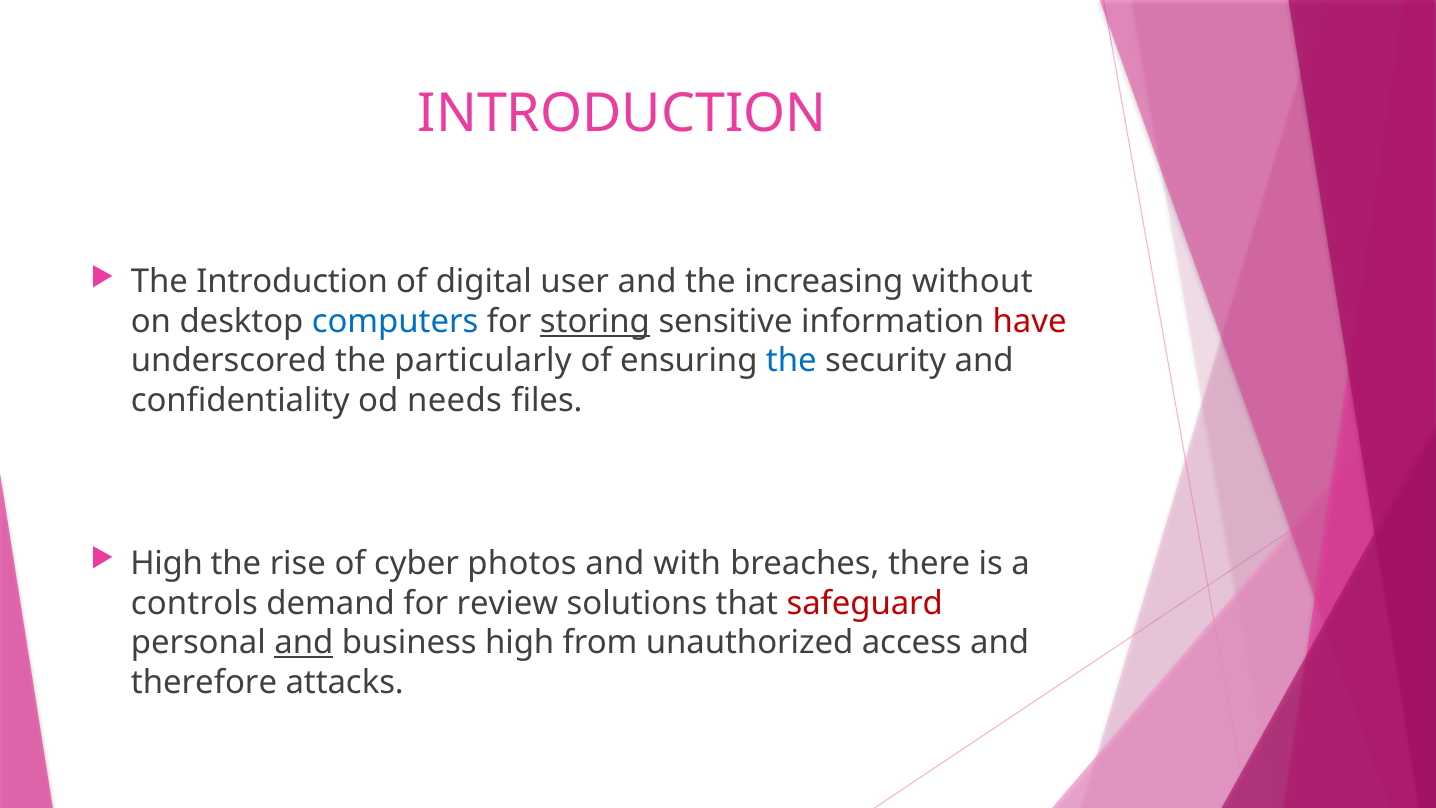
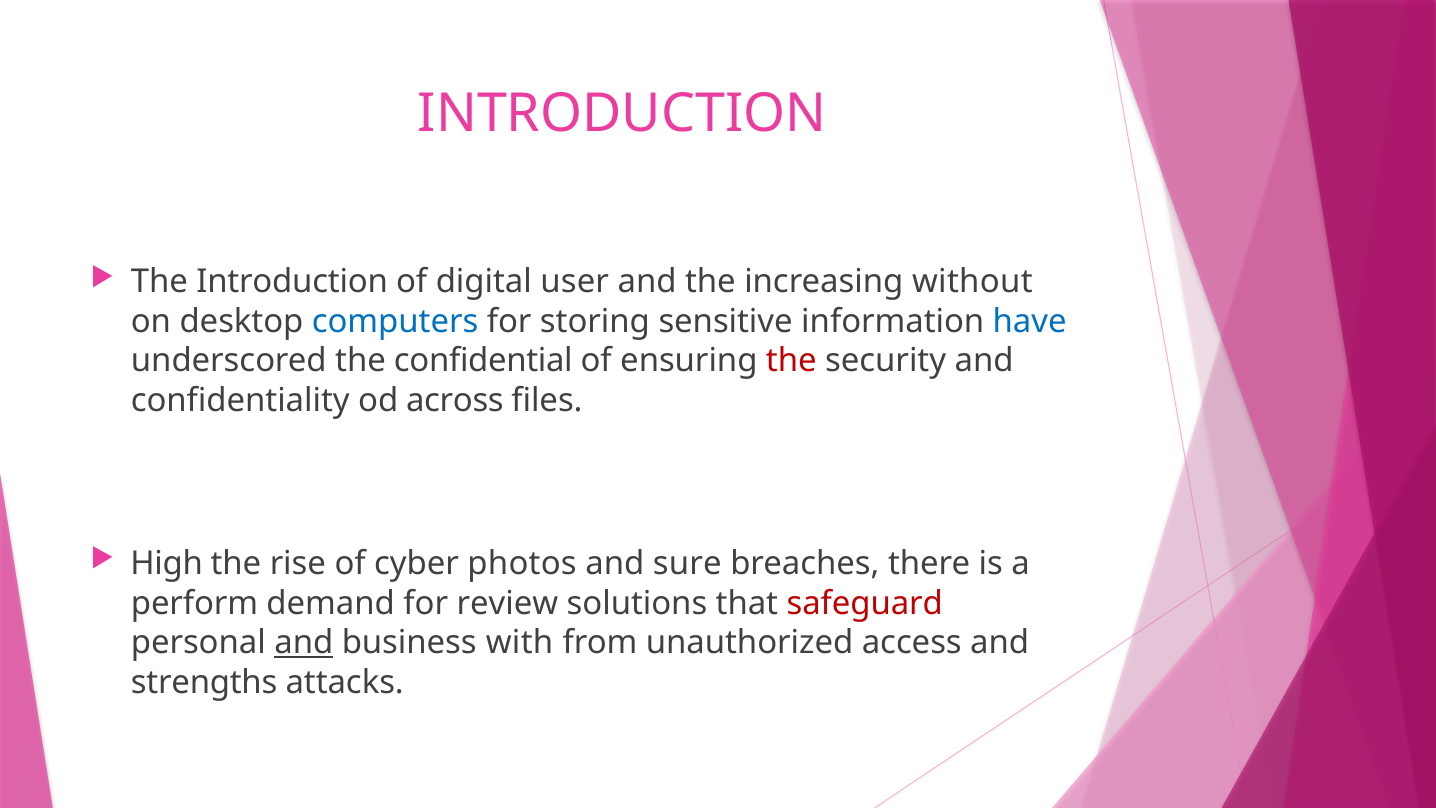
storing underline: present -> none
have colour: red -> blue
particularly: particularly -> confidential
the at (791, 361) colour: blue -> red
needs: needs -> across
with: with -> sure
controls: controls -> perform
business high: high -> with
therefore: therefore -> strengths
